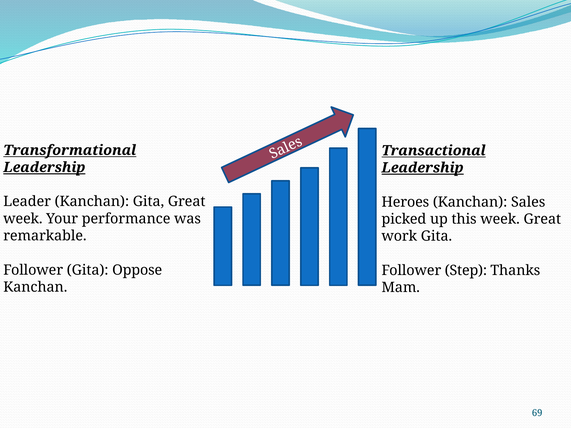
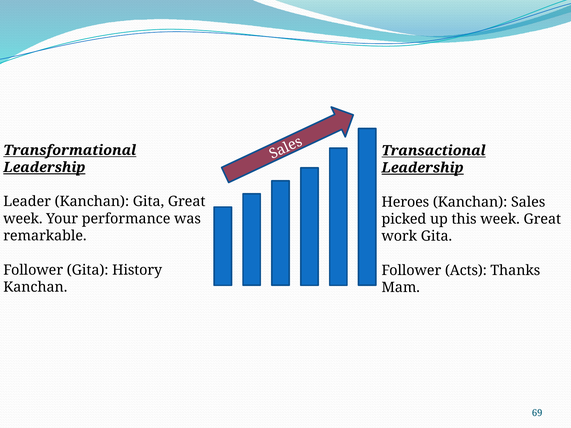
Oppose: Oppose -> History
Step: Step -> Acts
